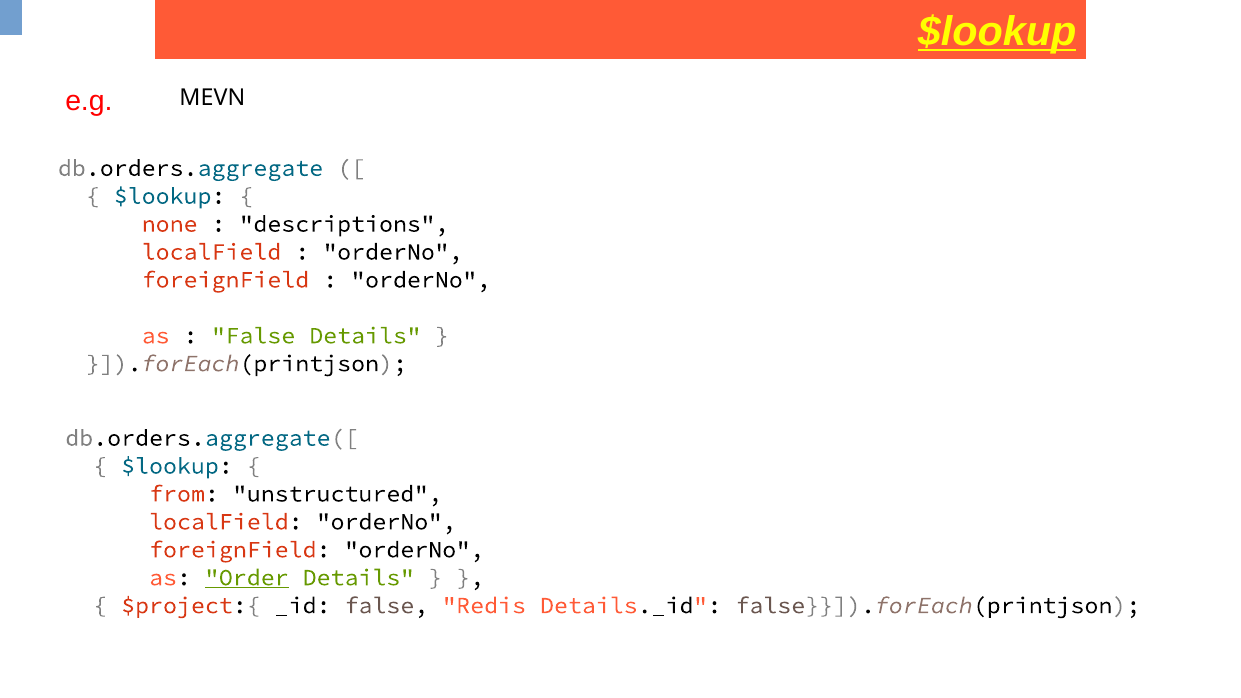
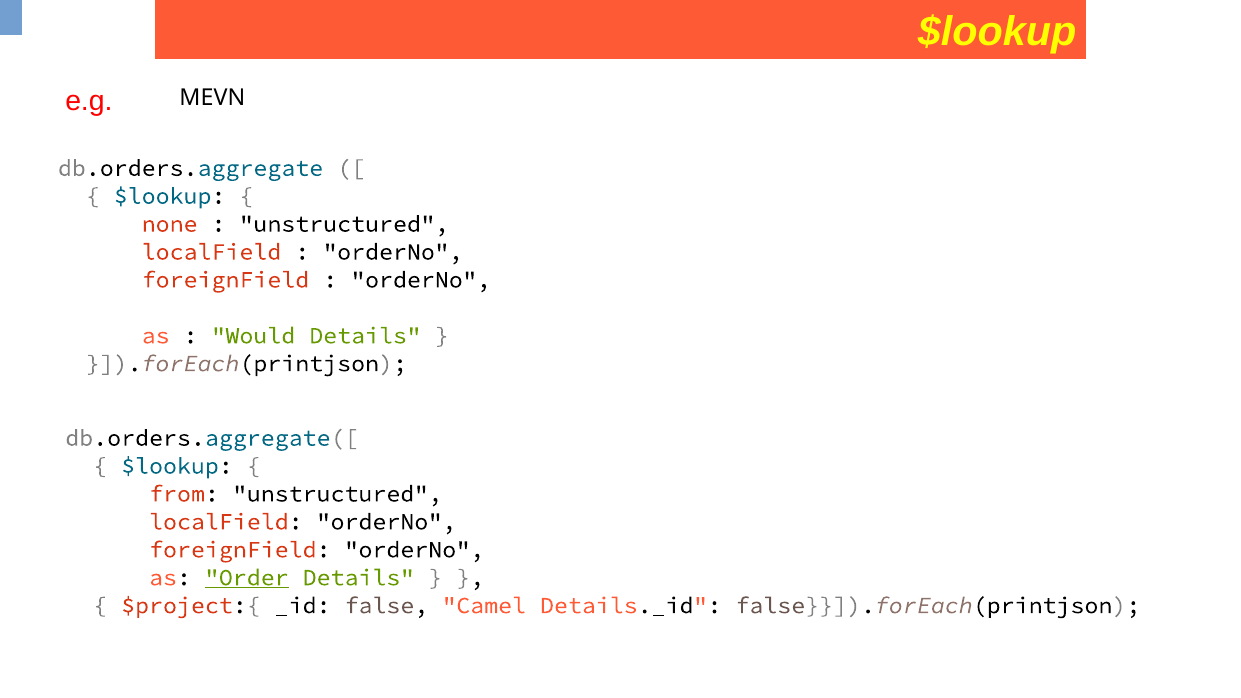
$lookup at (997, 32) underline: present -> none
descriptions at (344, 224): descriptions -> unstructured
False at (253, 336): False -> Would
Redis: Redis -> Camel
